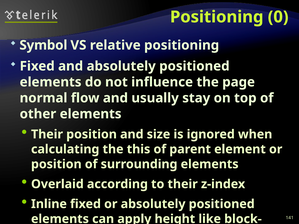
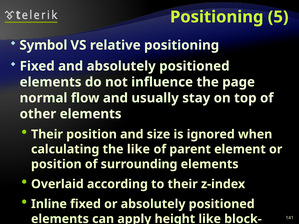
0: 0 -> 5
the this: this -> like
